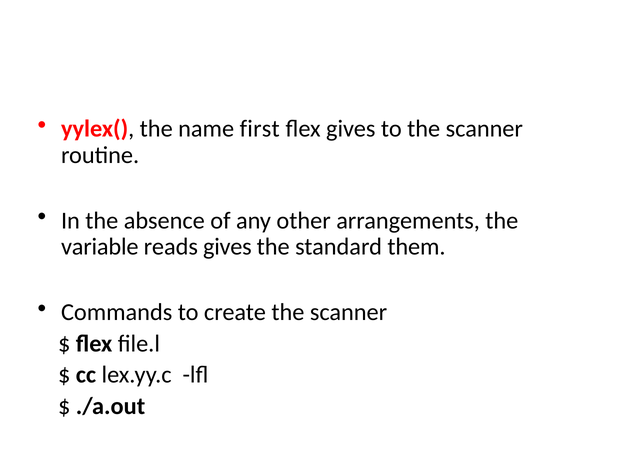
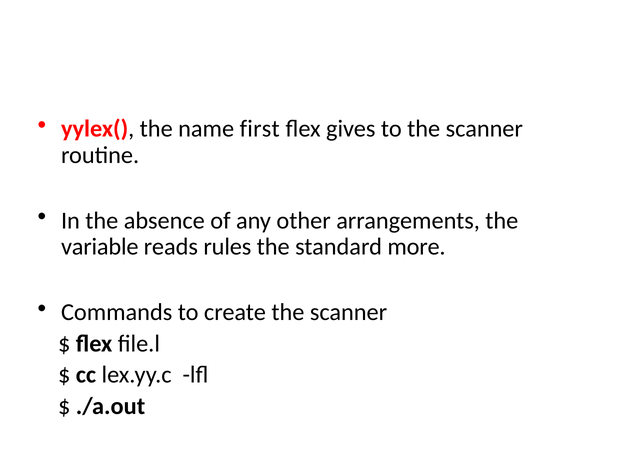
reads gives: gives -> rules
them: them -> more
